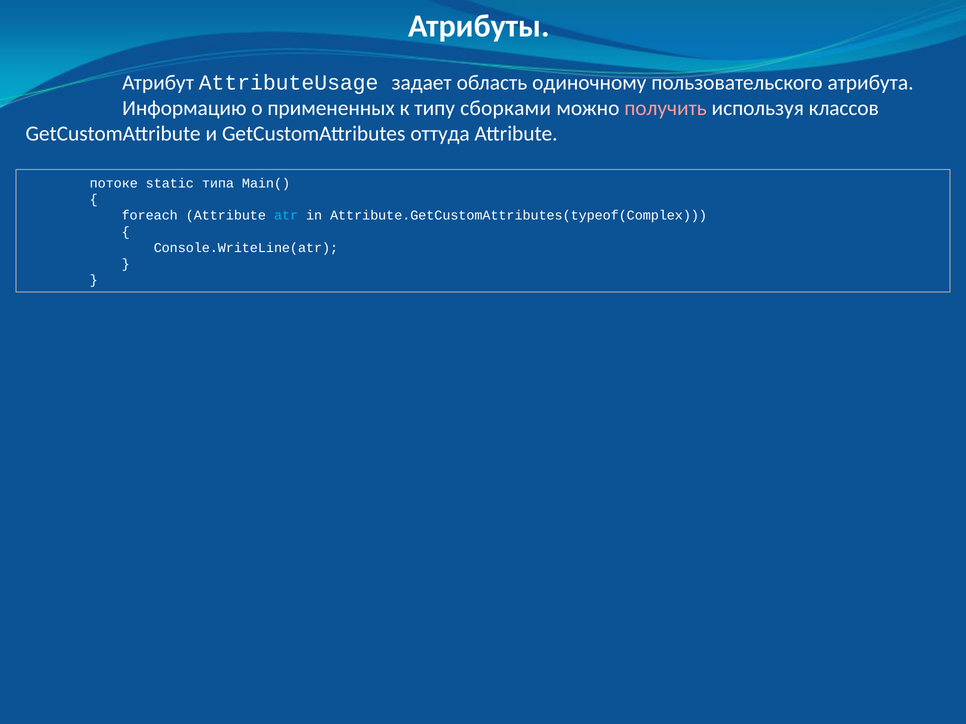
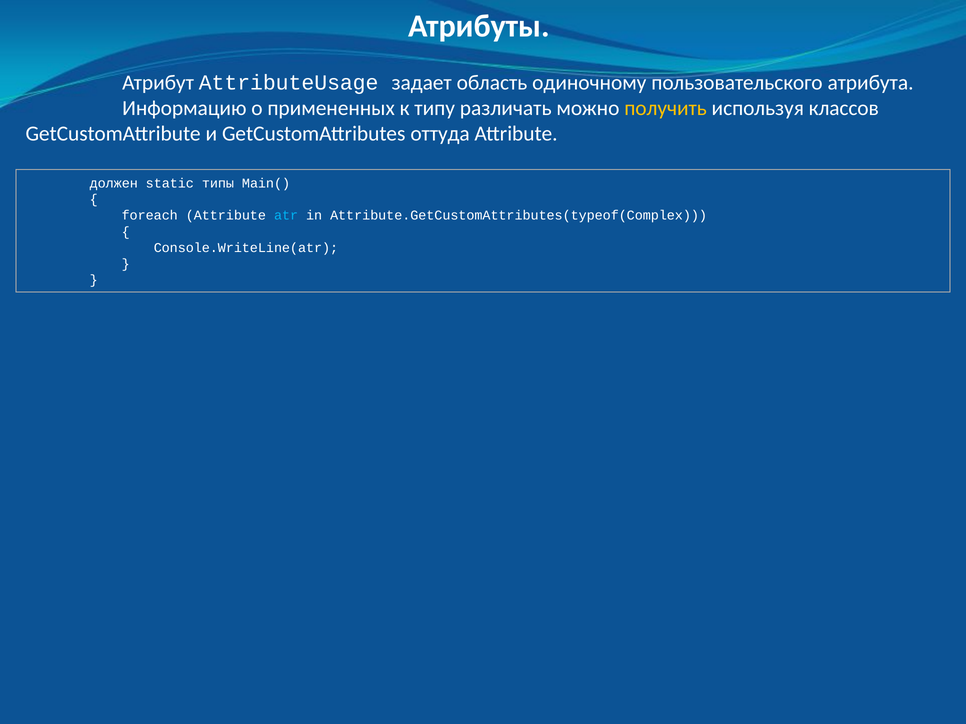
сборками: сборками -> различать
получить colour: pink -> yellow
потоке: потоке -> должен
типа: типа -> типы
